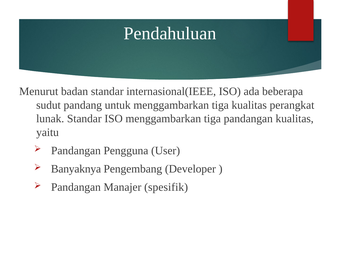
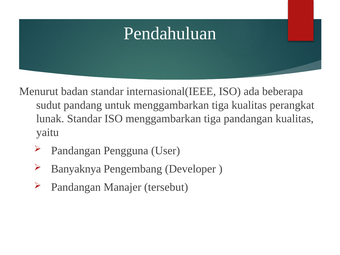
spesifik: spesifik -> tersebut
